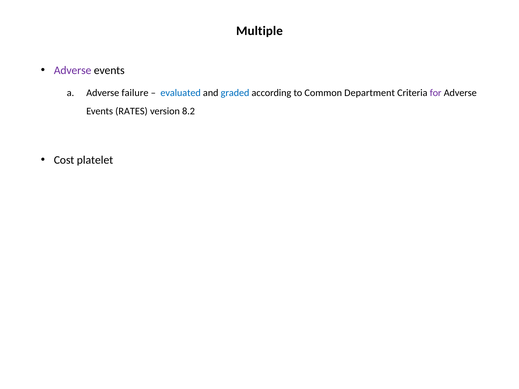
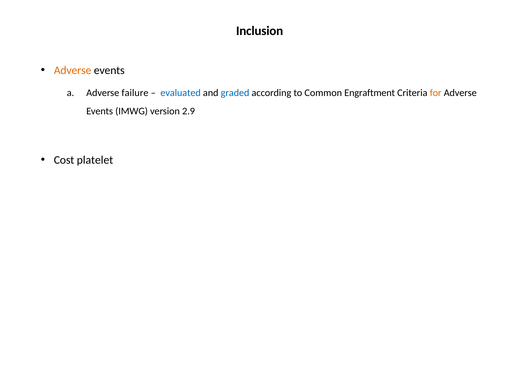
Multiple: Multiple -> Inclusion
Adverse at (73, 70) colour: purple -> orange
Department: Department -> Engraftment
for colour: purple -> orange
RATES: RATES -> IMWG
8.2: 8.2 -> 2.9
